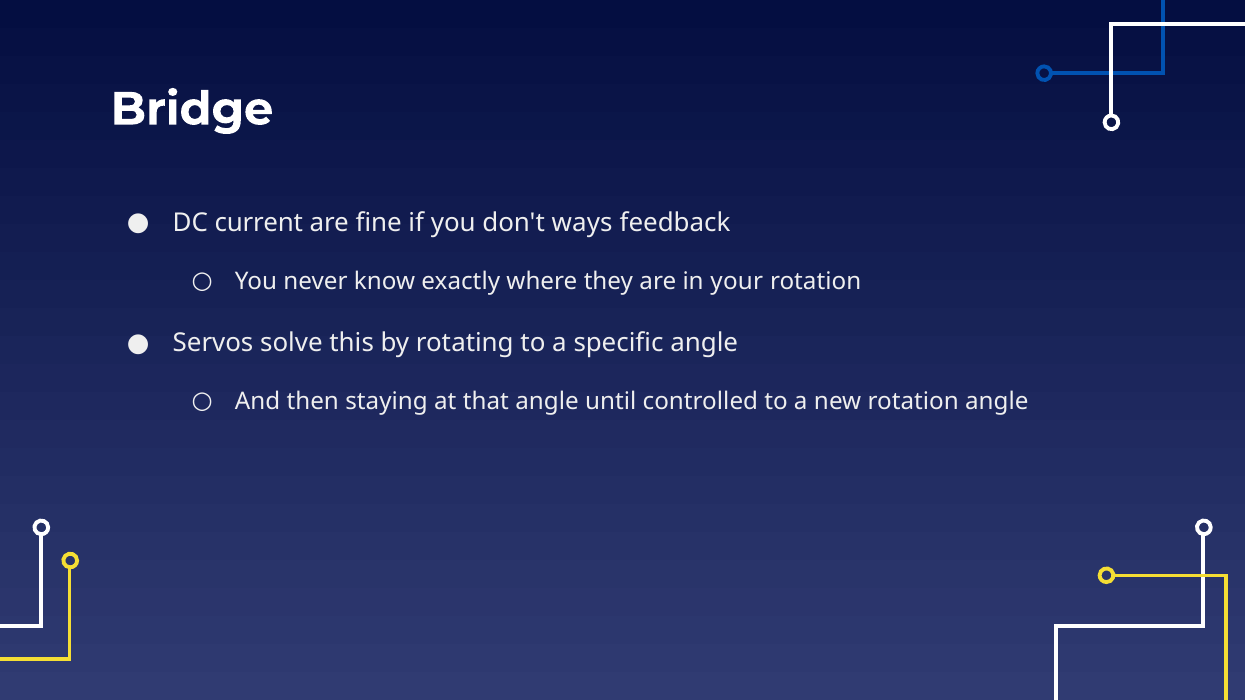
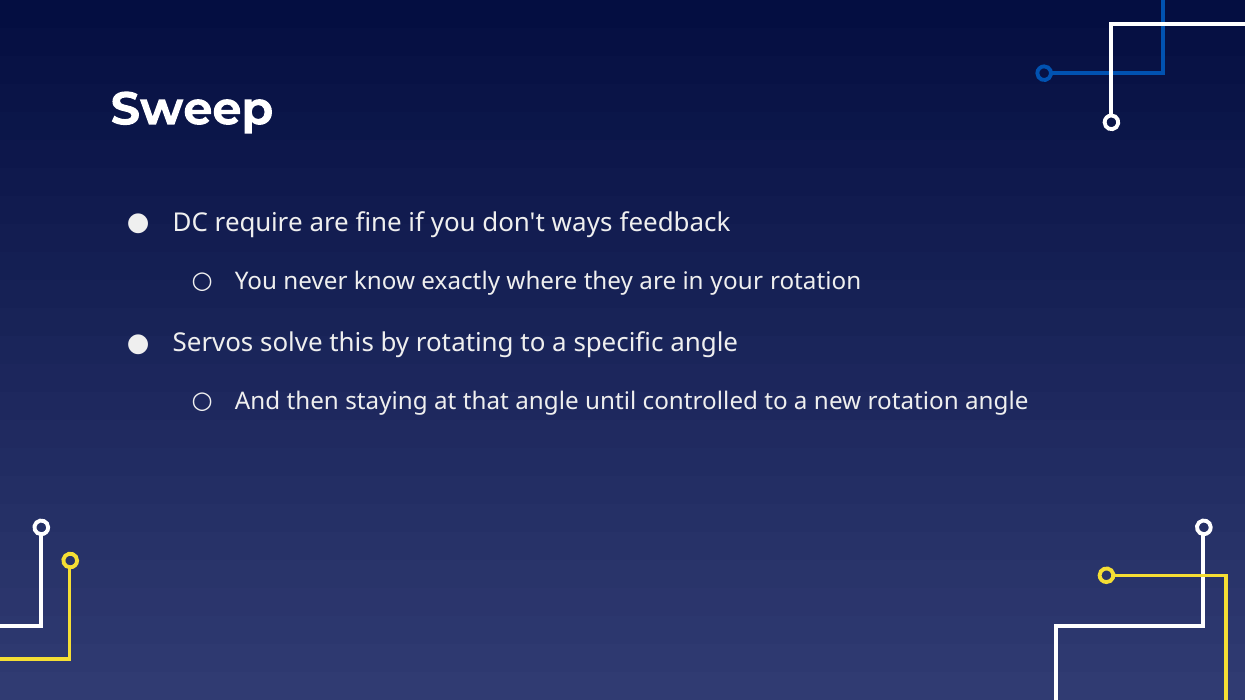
Bridge: Bridge -> Sweep
current: current -> require
